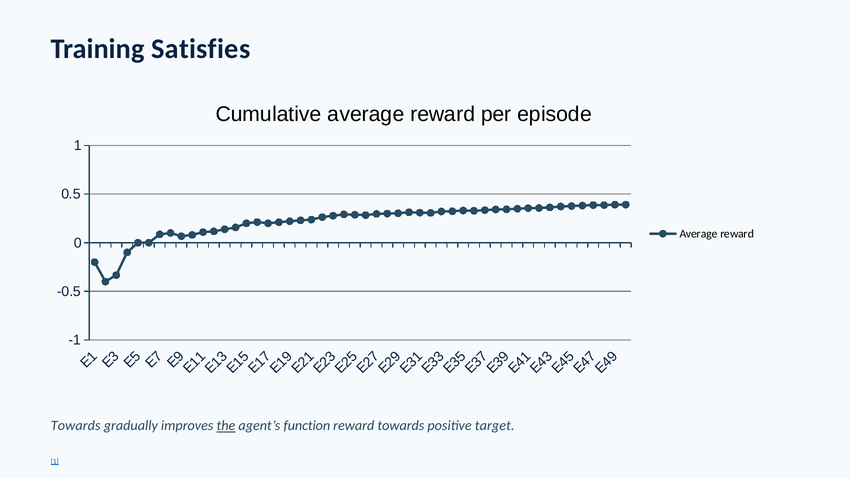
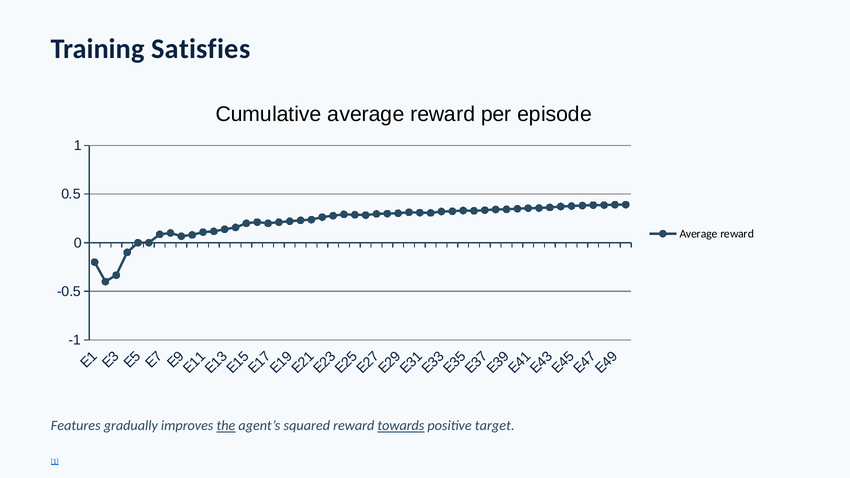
Towards at (76, 426): Towards -> Features
function: function -> squared
towards at (401, 426) underline: none -> present
